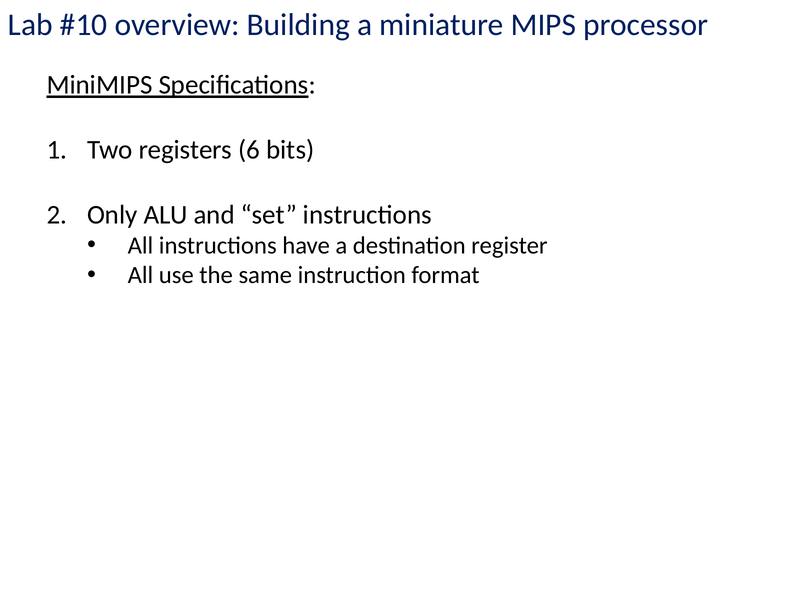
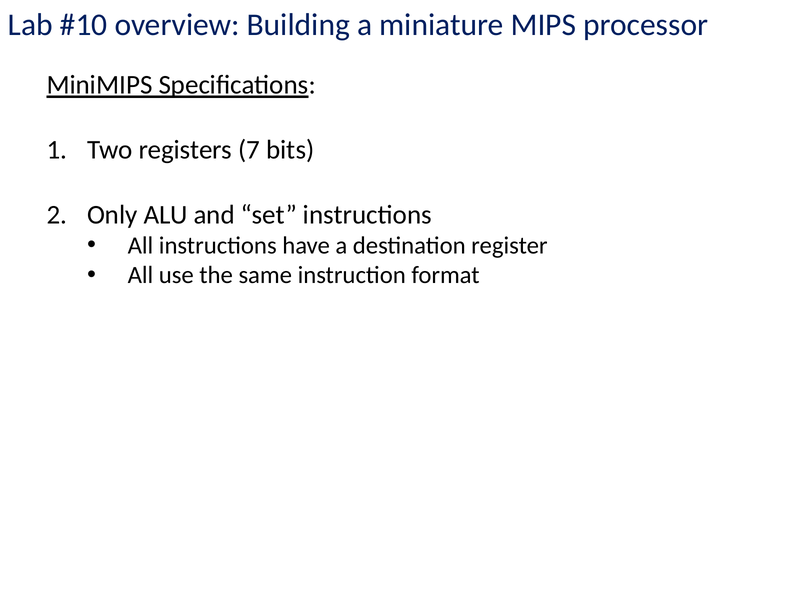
6: 6 -> 7
